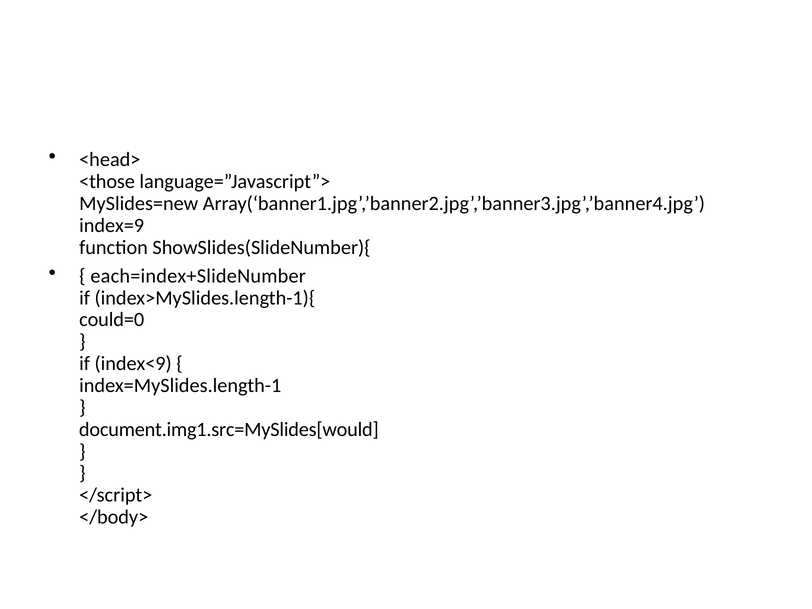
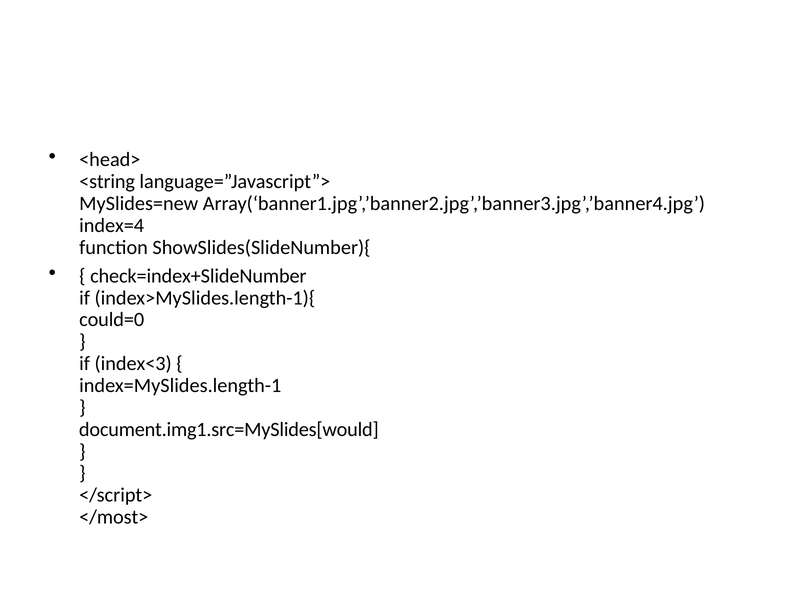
<those: <those -> <string
index=9: index=9 -> index=4
each=index+SlideNumber: each=index+SlideNumber -> check=index+SlideNumber
index<9: index<9 -> index<3
</body>: </body> -> </most>
